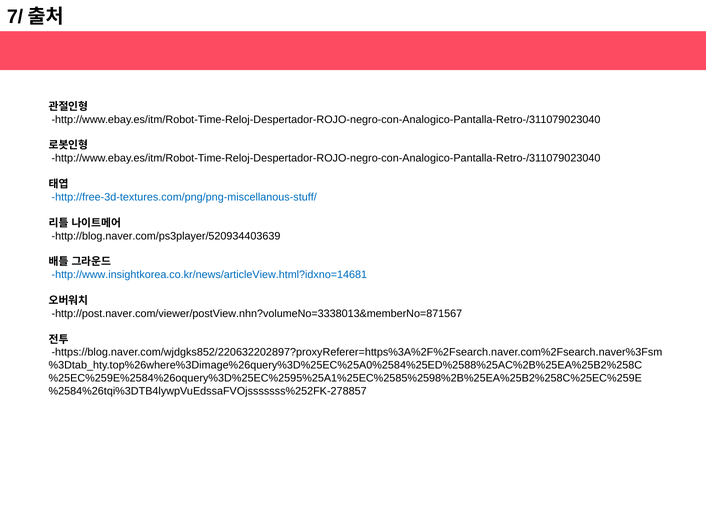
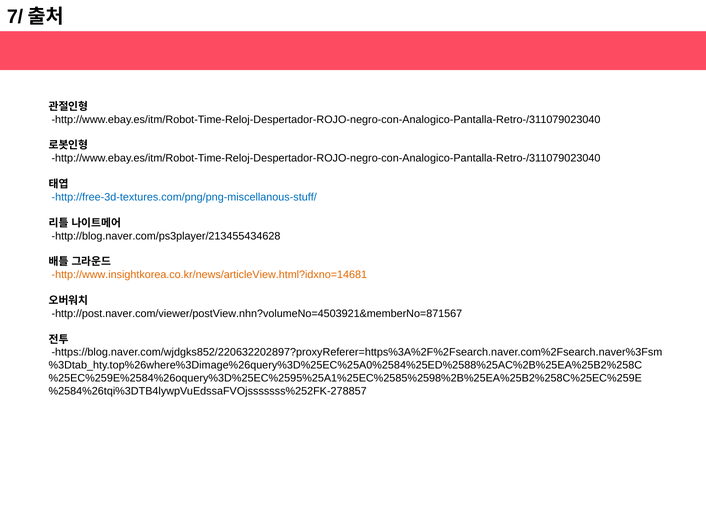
http://blog.naver.com/ps3player/520934403639: http://blog.naver.com/ps3player/520934403639 -> http://blog.naver.com/ps3player/213455434628
http://www.insightkorea.co.kr/news/articleView.html?idxno=14681 colour: blue -> orange
http://post.naver.com/viewer/postView.nhn?volumeNo=3338013&memberNo=871567: http://post.naver.com/viewer/postView.nhn?volumeNo=3338013&memberNo=871567 -> http://post.naver.com/viewer/postView.nhn?volumeNo=4503921&memberNo=871567
